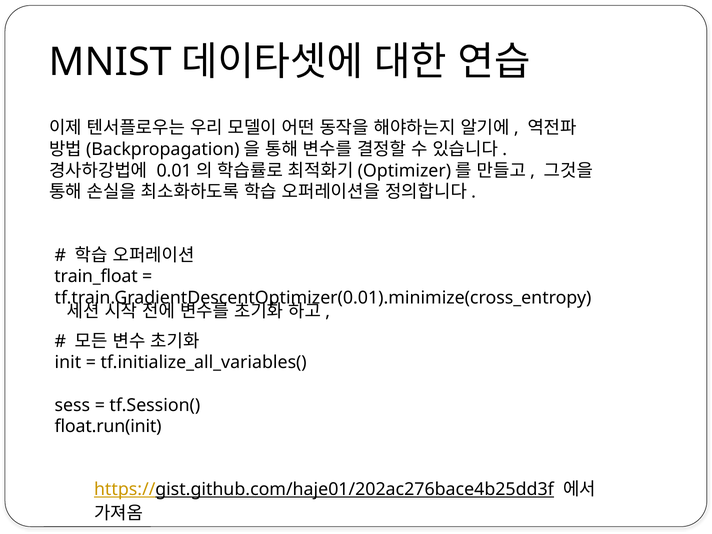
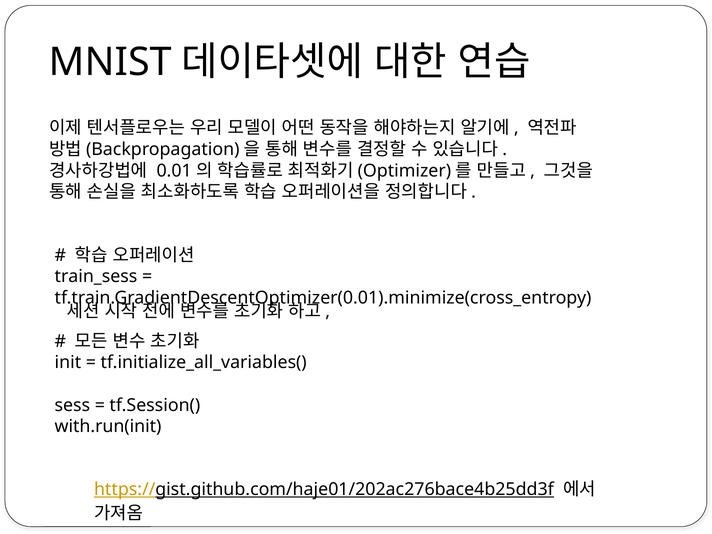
train_float: train_float -> train_sess
float.run(init: float.run(init -> with.run(init
